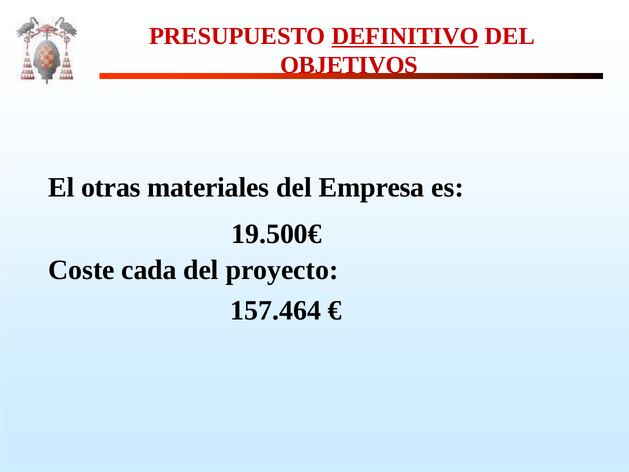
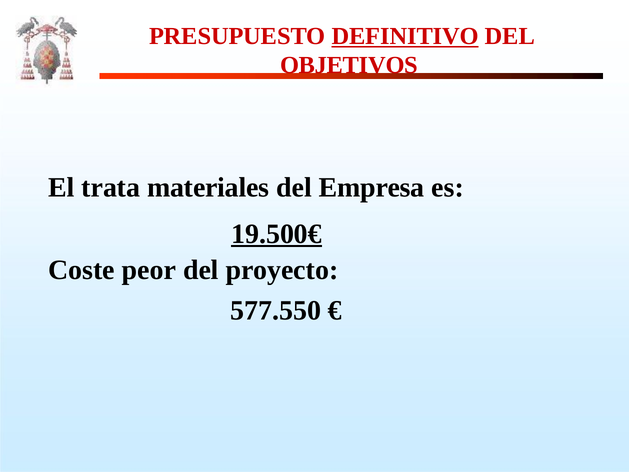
otras: otras -> trata
19.500€ underline: none -> present
cada: cada -> peor
157.464: 157.464 -> 577.550
